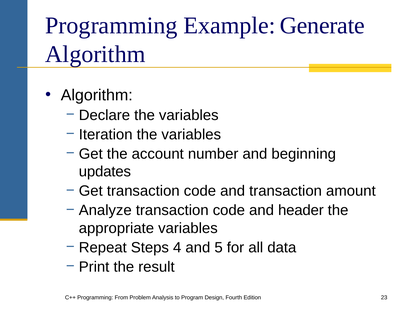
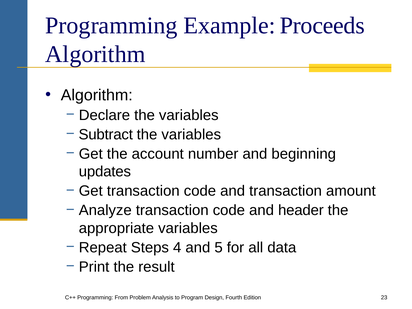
Generate: Generate -> Proceeds
Iteration: Iteration -> Subtract
